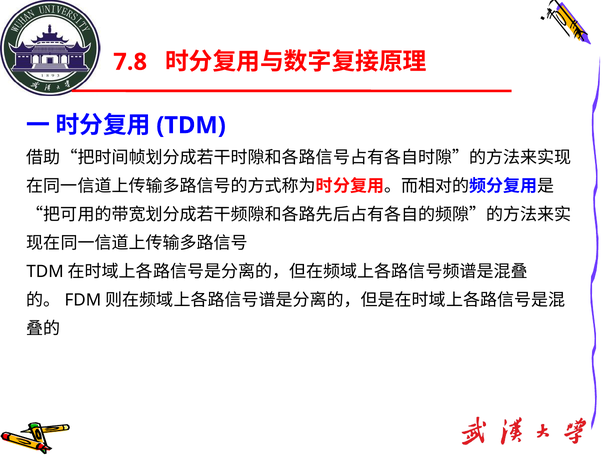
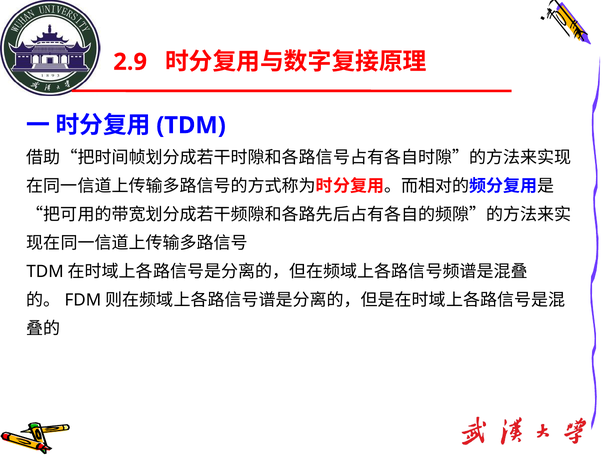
7.8: 7.8 -> 2.9
